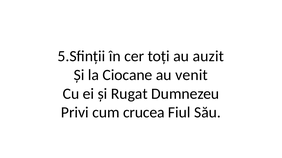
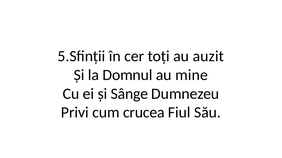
Ciocane: Ciocane -> Domnul
venit: venit -> mine
Rugat: Rugat -> Sânge
